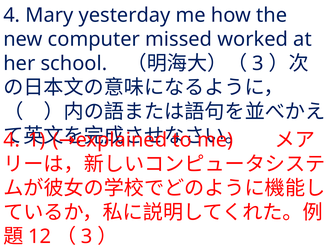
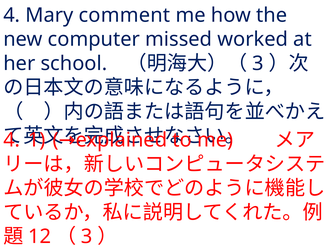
yesterday: yesterday -> comment
